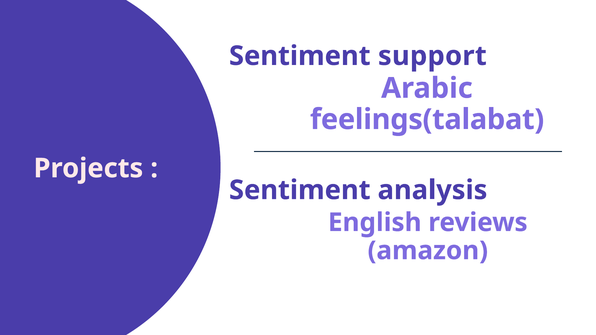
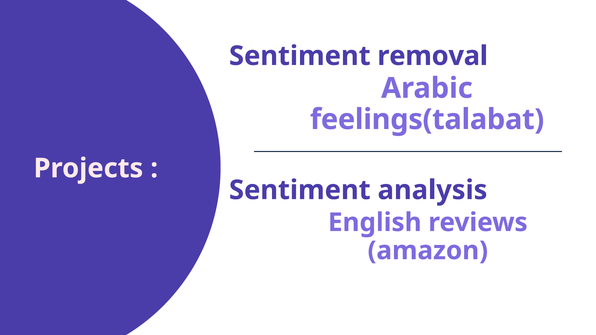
support: support -> removal
